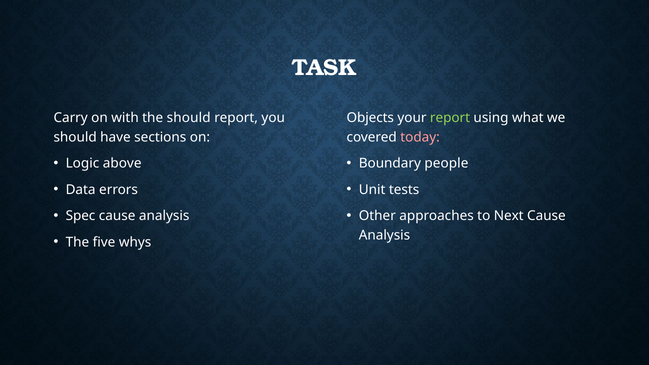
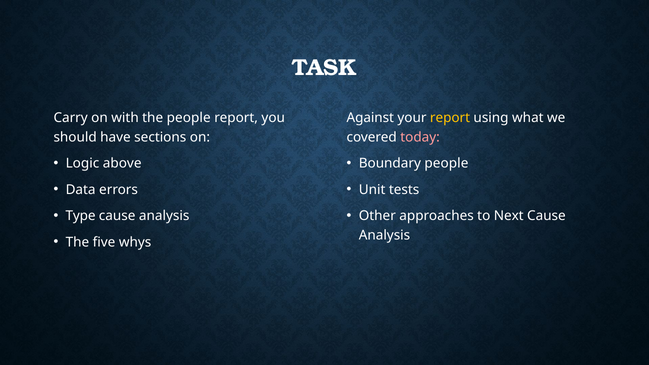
Objects: Objects -> Against
report at (450, 118) colour: light green -> yellow
the should: should -> people
Spec: Spec -> Type
